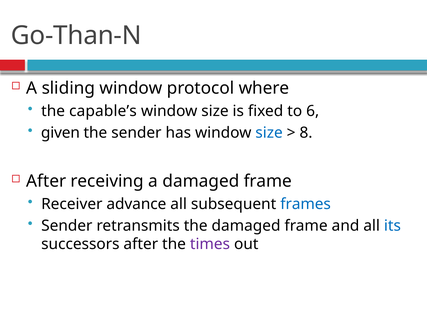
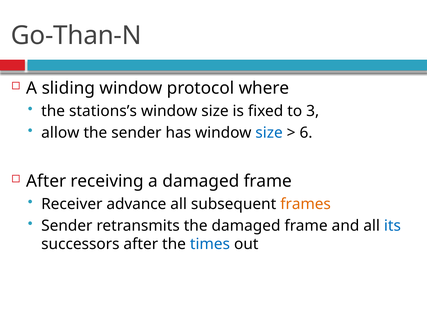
capable’s: capable’s -> stations’s
6: 6 -> 3
given: given -> allow
8: 8 -> 6
frames colour: blue -> orange
times colour: purple -> blue
